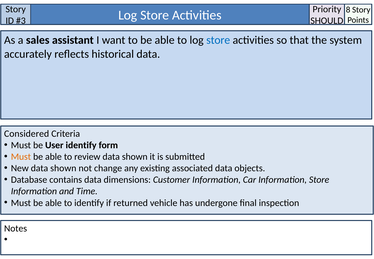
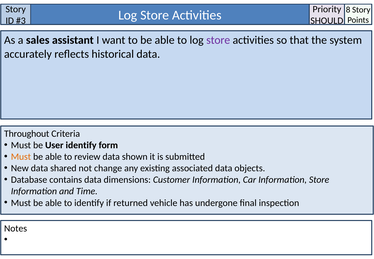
store at (218, 40) colour: blue -> purple
Considered: Considered -> Throughout
New data shown: shown -> shared
